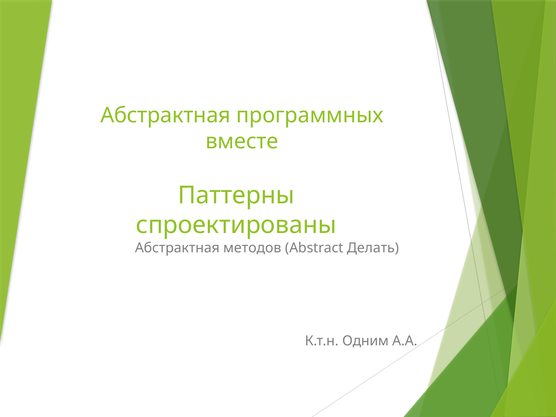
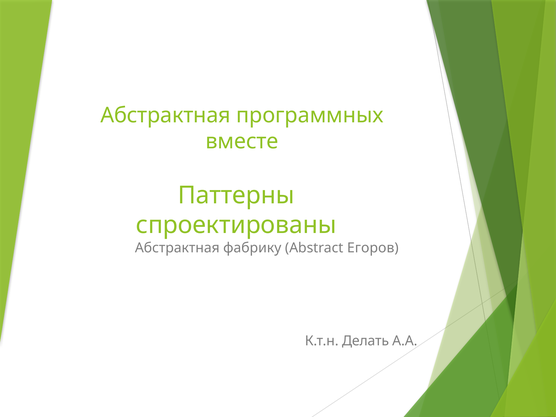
методов: методов -> фабрику
Делать: Делать -> Егоров
Одним: Одним -> Делать
